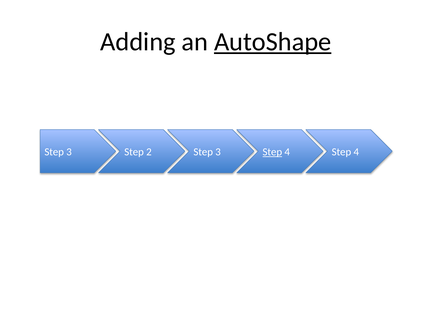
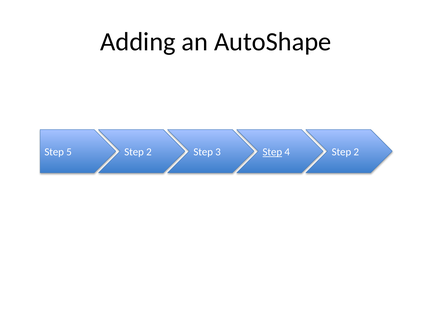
AutoShape underline: present -> none
3 at (69, 152): 3 -> 5
4 Step 4: 4 -> 2
